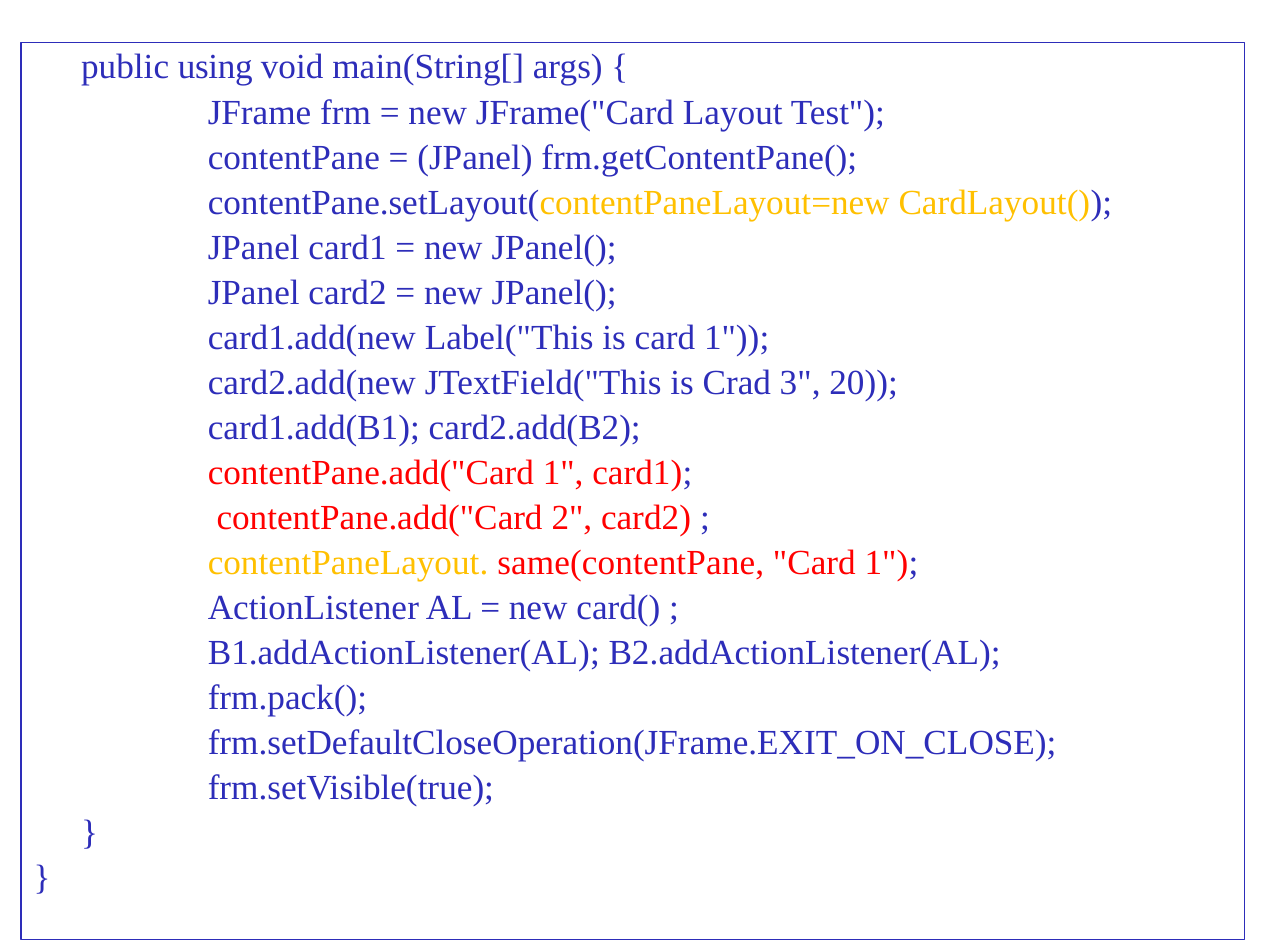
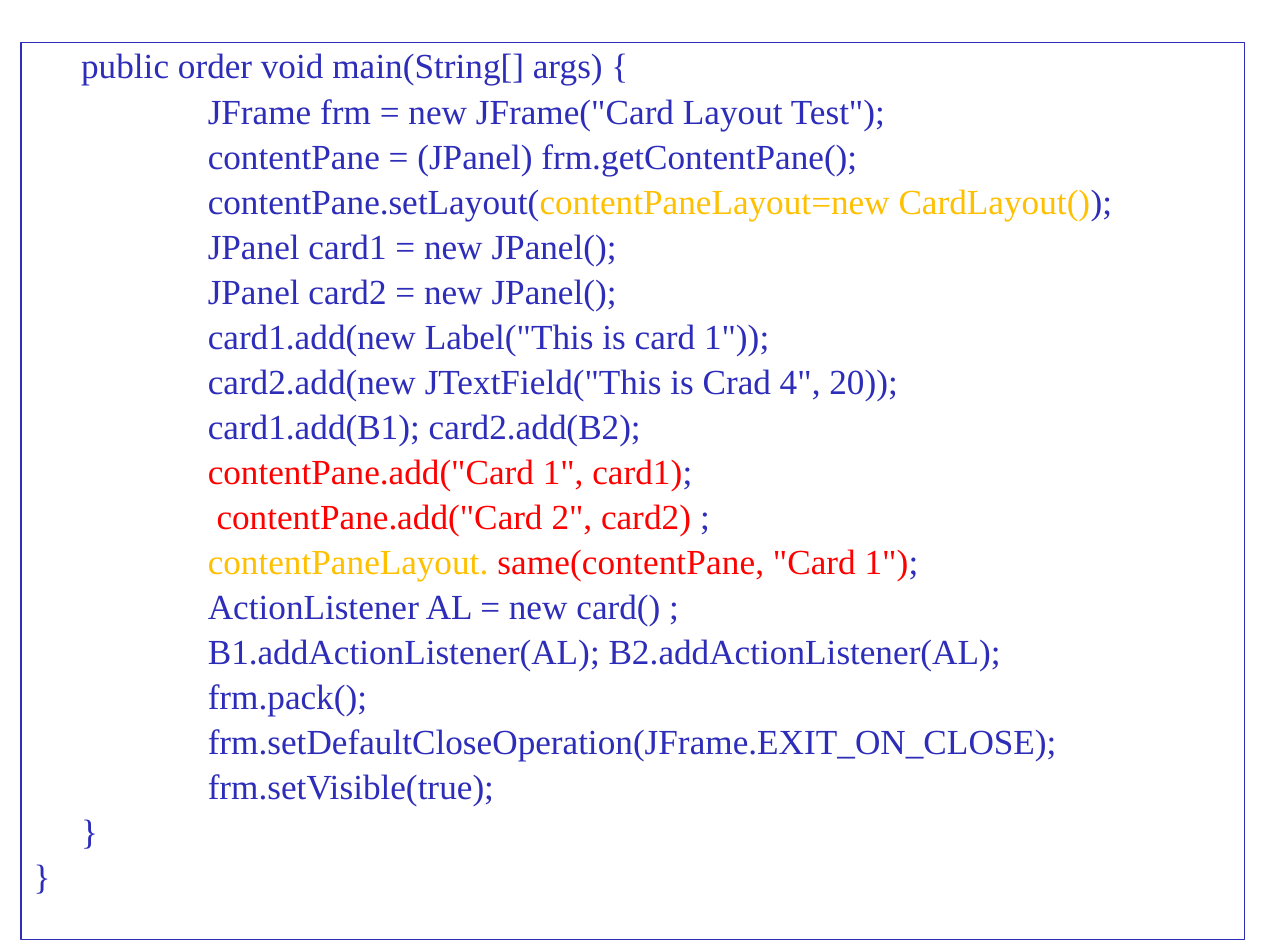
using: using -> order
3: 3 -> 4
